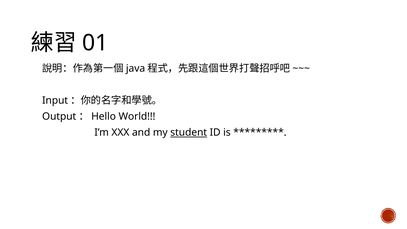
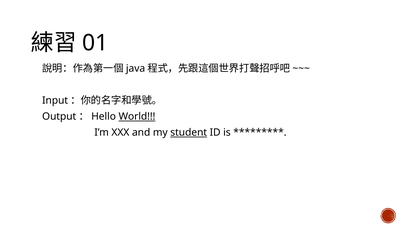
World underline: none -> present
